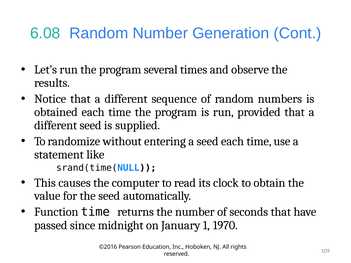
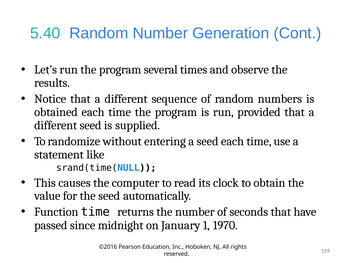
6.08: 6.08 -> 5.40
